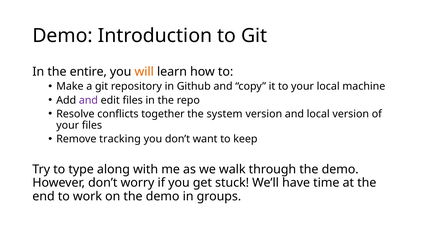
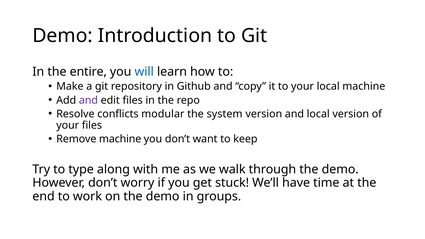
will colour: orange -> blue
together: together -> modular
Remove tracking: tracking -> machine
